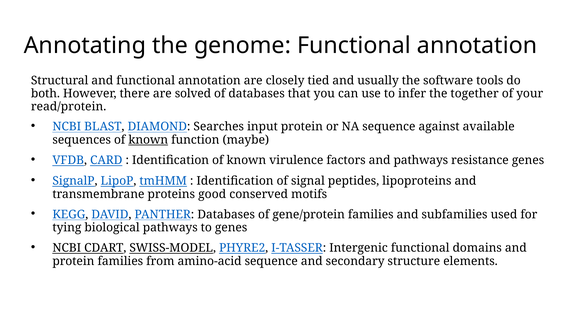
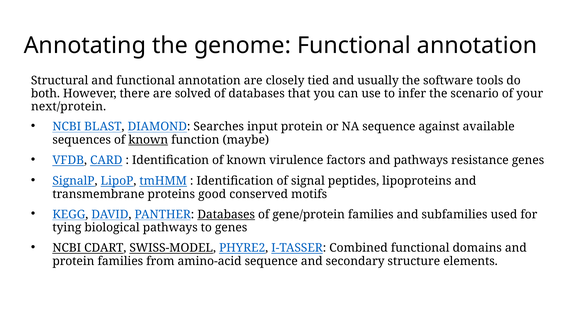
together: together -> scenario
read/protein: read/protein -> next/protein
Databases at (226, 215) underline: none -> present
Intergenic: Intergenic -> Combined
